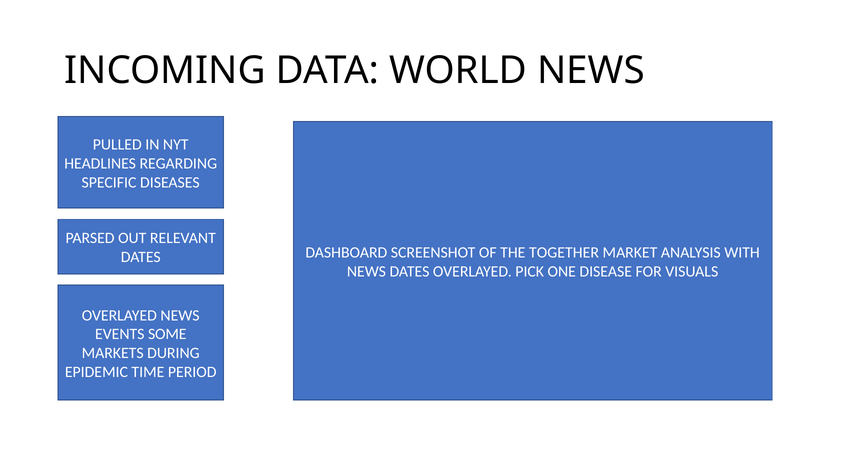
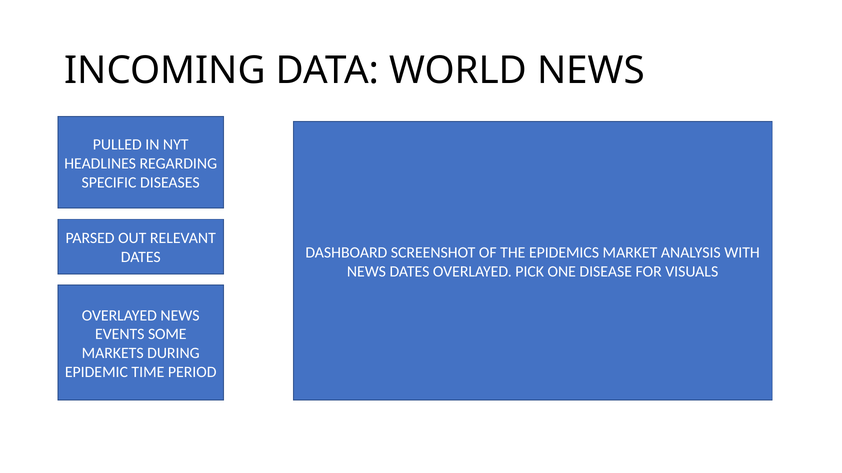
TOGETHER: TOGETHER -> EPIDEMICS
